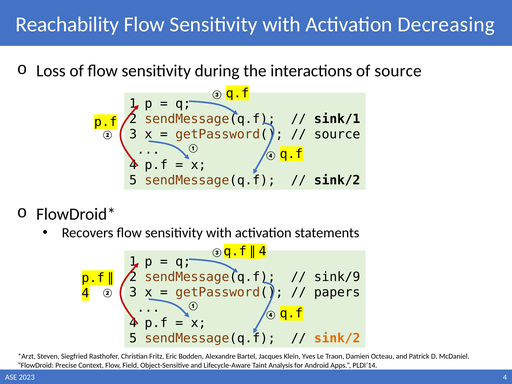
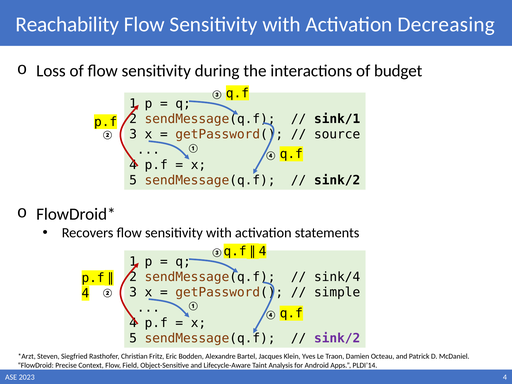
of source: source -> budget
sink/9: sink/9 -> sink/4
papers: papers -> simple
sink/2 at (337, 338) colour: orange -> purple
